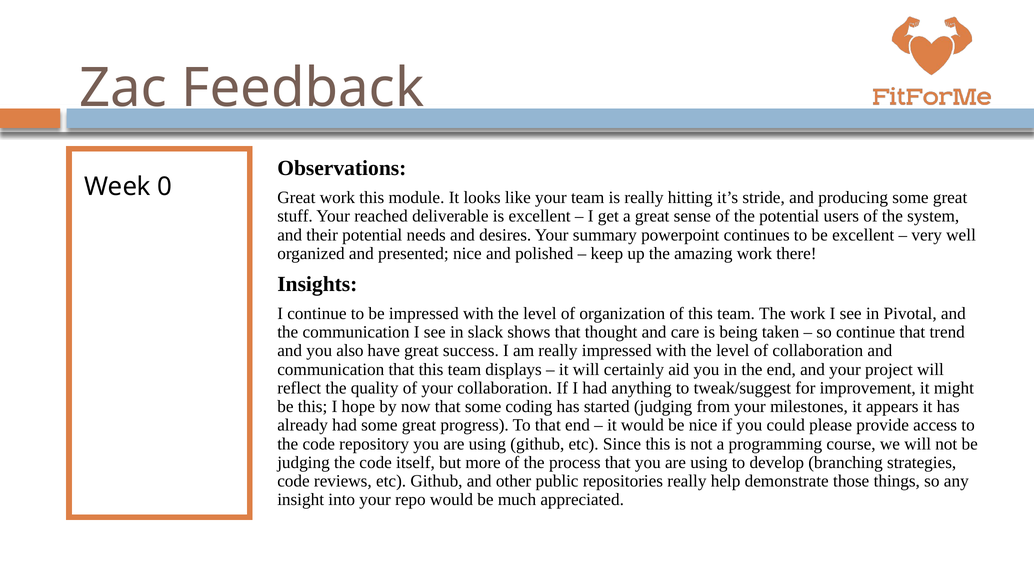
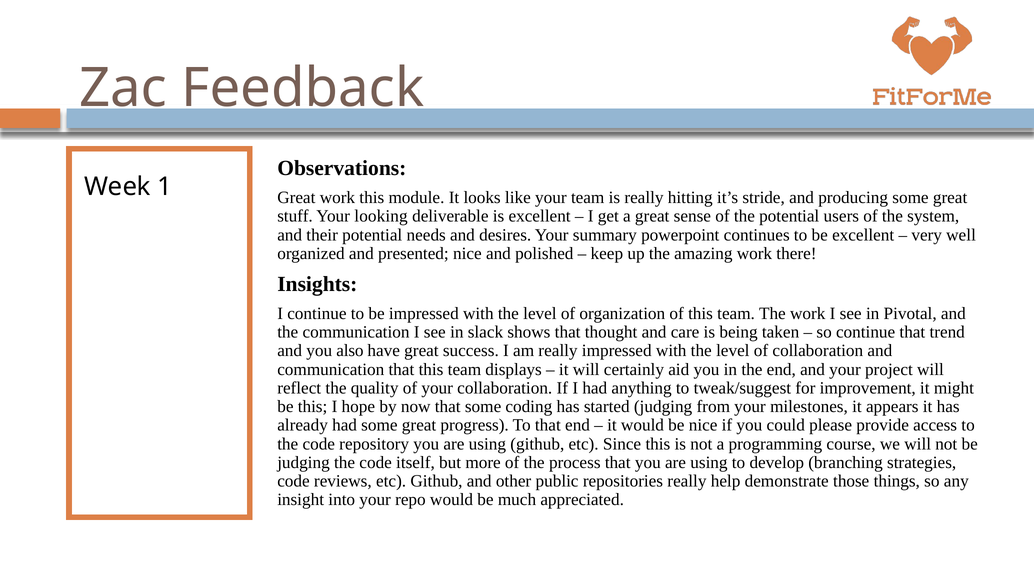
0: 0 -> 1
reached: reached -> looking
